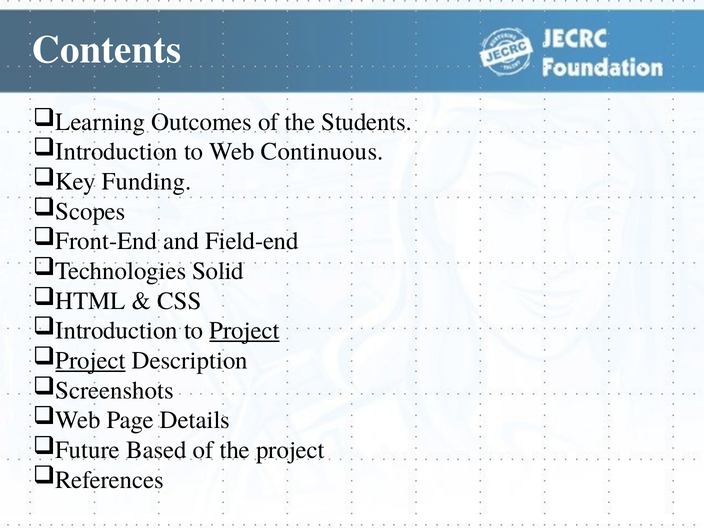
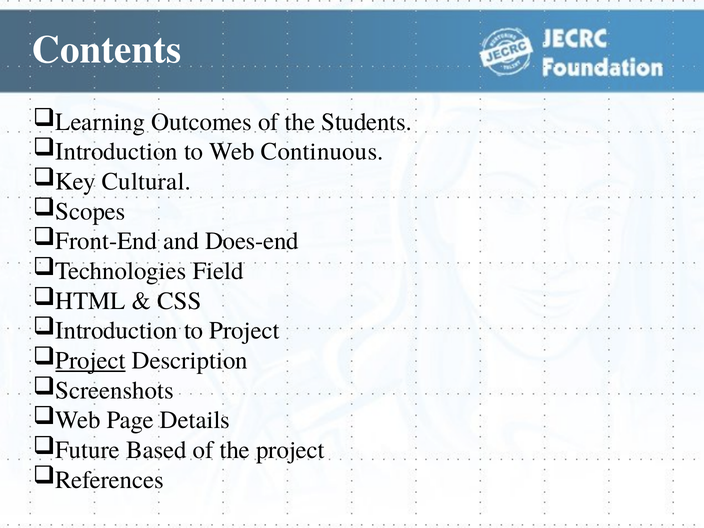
Funding: Funding -> Cultural
Field-end: Field-end -> Does-end
Solid: Solid -> Field
Project at (245, 331) underline: present -> none
